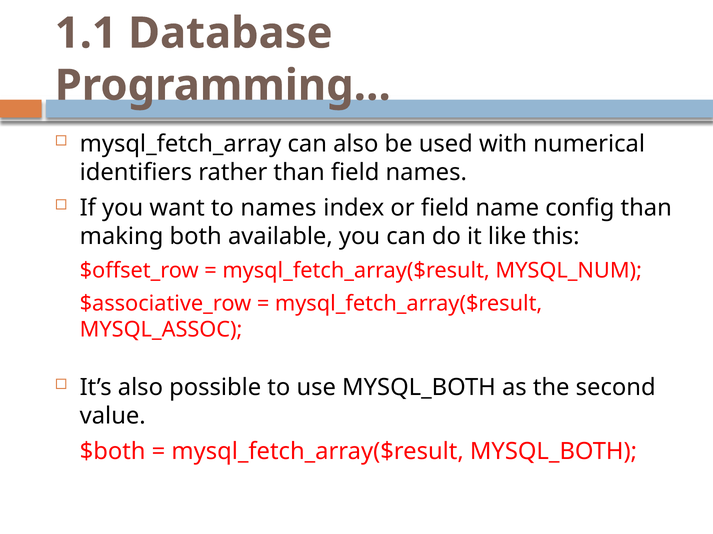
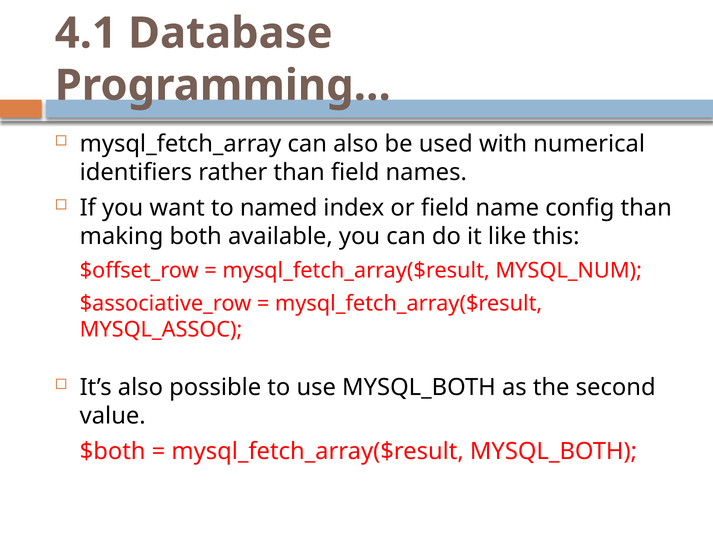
1.1: 1.1 -> 4.1
to names: names -> named
